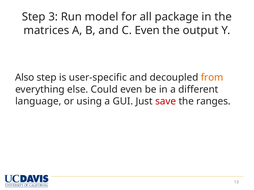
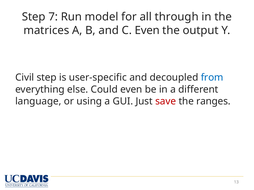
3: 3 -> 7
package: package -> through
Also: Also -> Civil
from colour: orange -> blue
